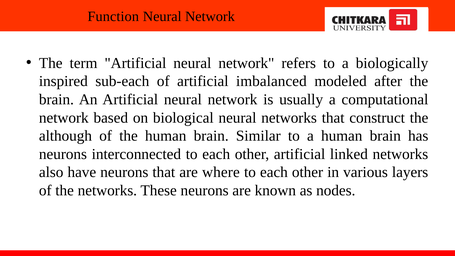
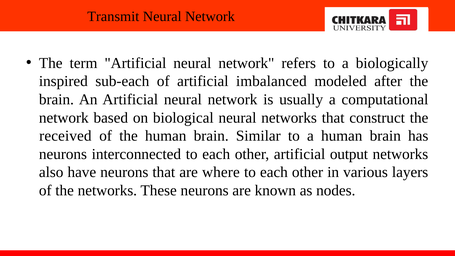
Function: Function -> Transmit
although: although -> received
linked: linked -> output
